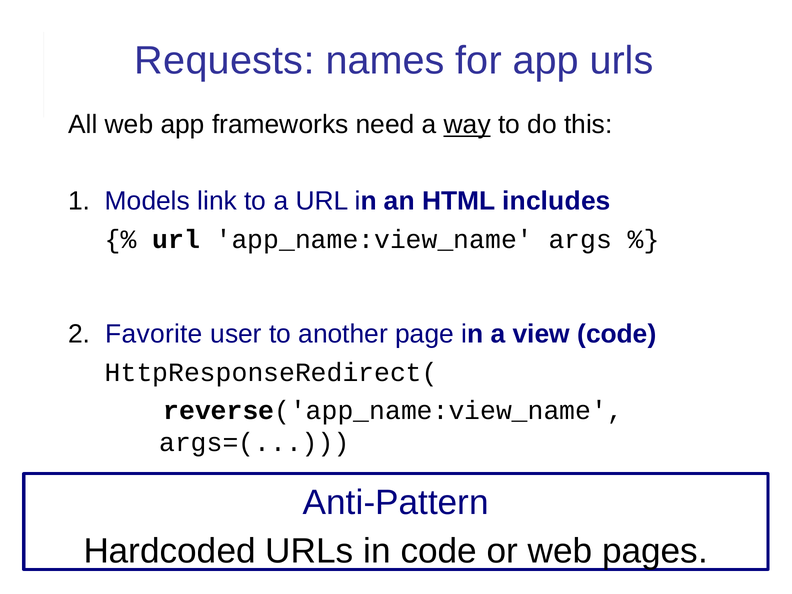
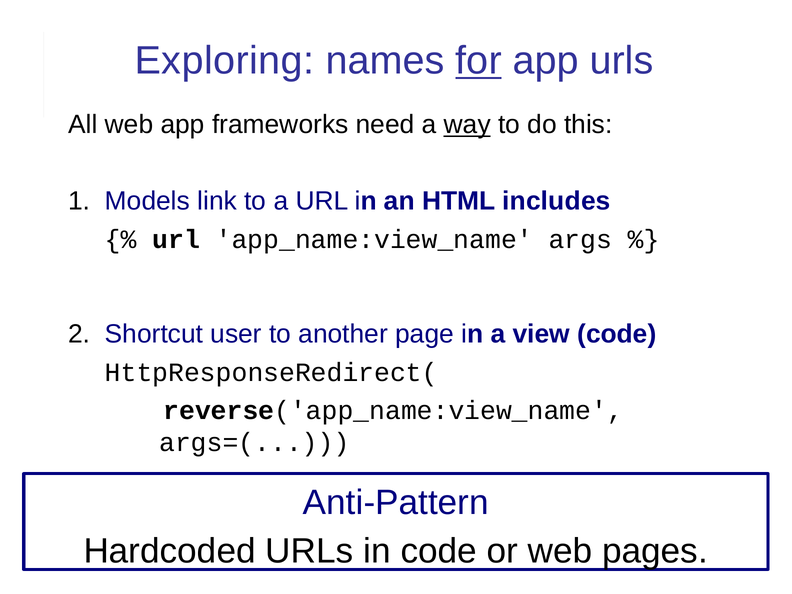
Requests: Requests -> Exploring
for underline: none -> present
Favorite: Favorite -> Shortcut
